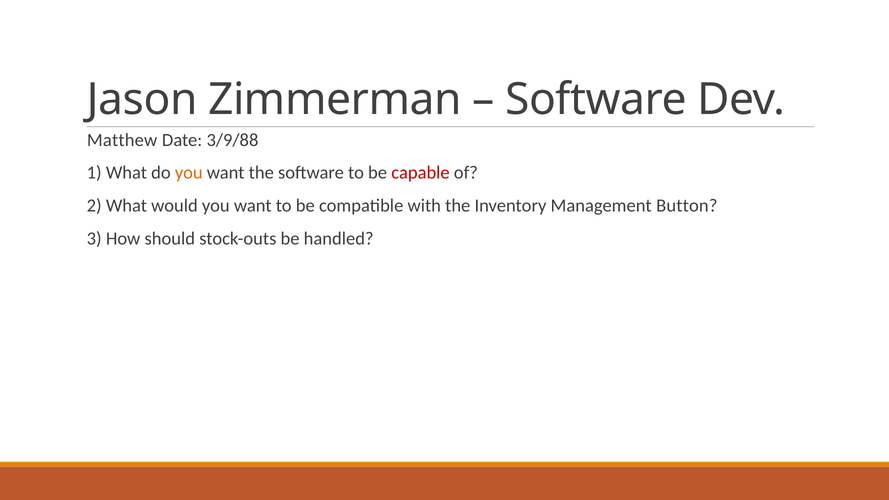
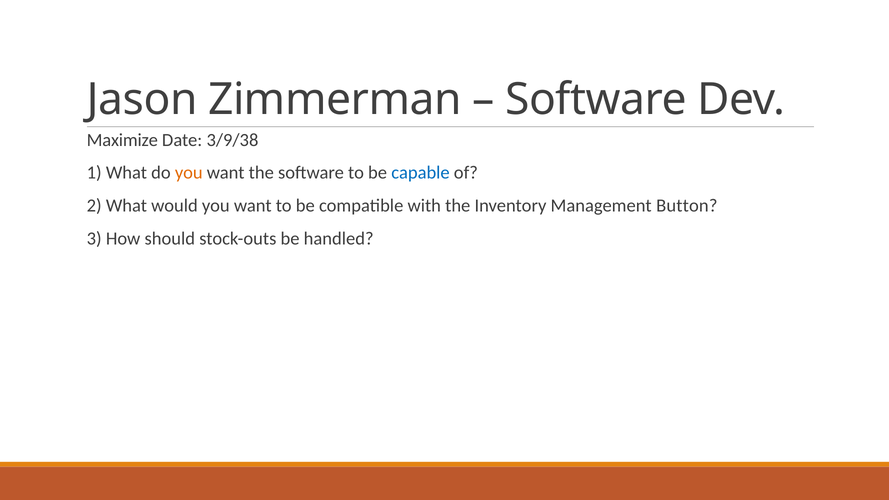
Matthew: Matthew -> Maximize
3/9/88: 3/9/88 -> 3/9/38
capable colour: red -> blue
